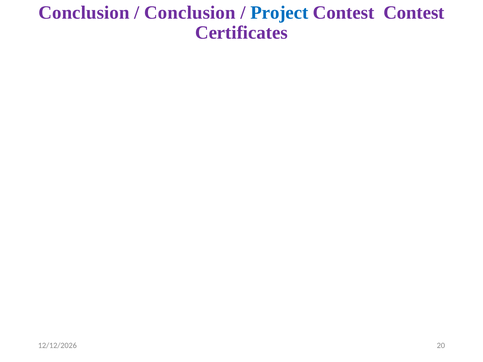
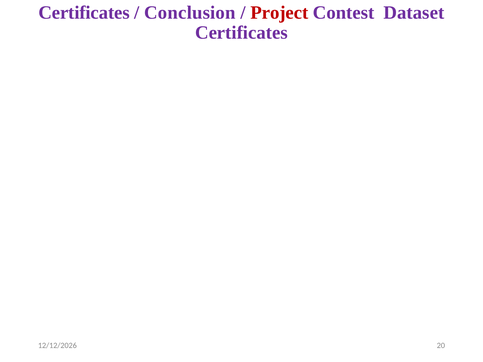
Conclusion at (84, 13): Conclusion -> Certificates
Project colour: blue -> red
Contest Contest: Contest -> Dataset
